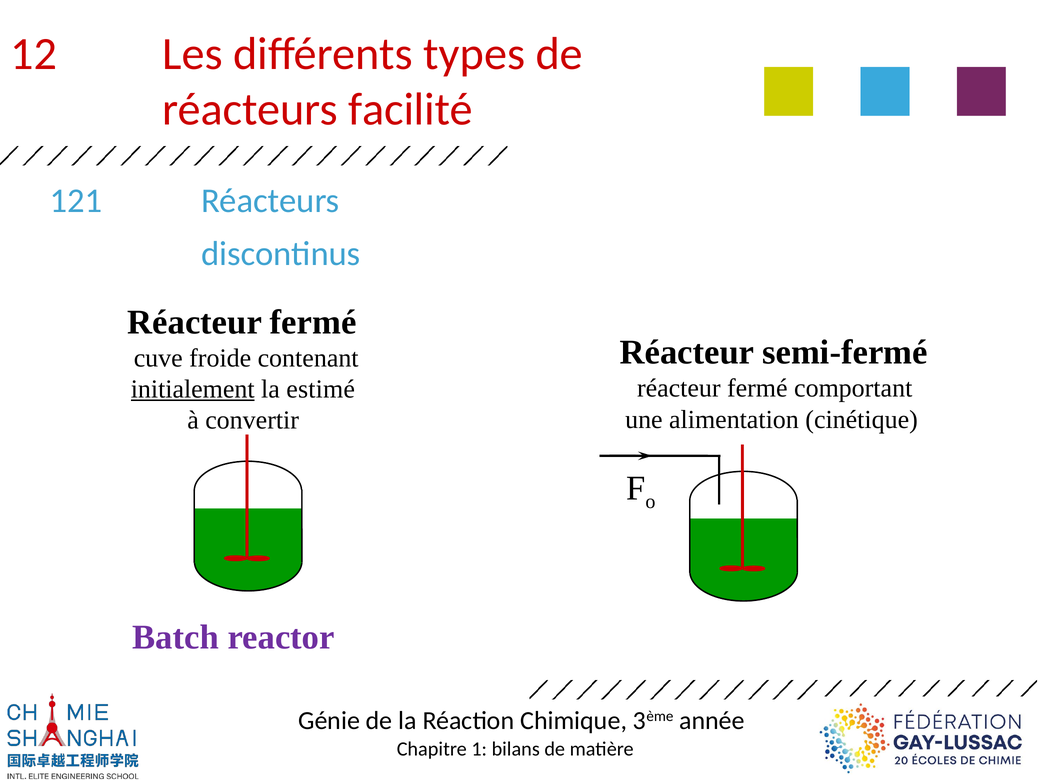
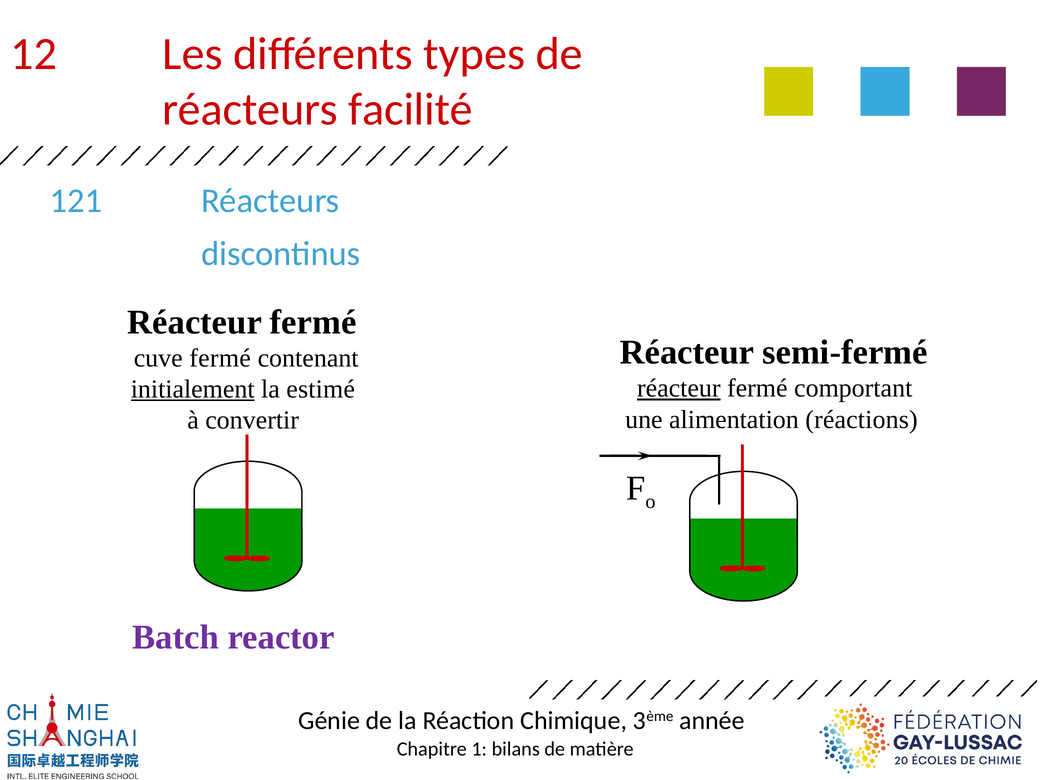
cuve froide: froide -> fermé
réacteur at (679, 388) underline: none -> present
cinétique: cinétique -> réactions
